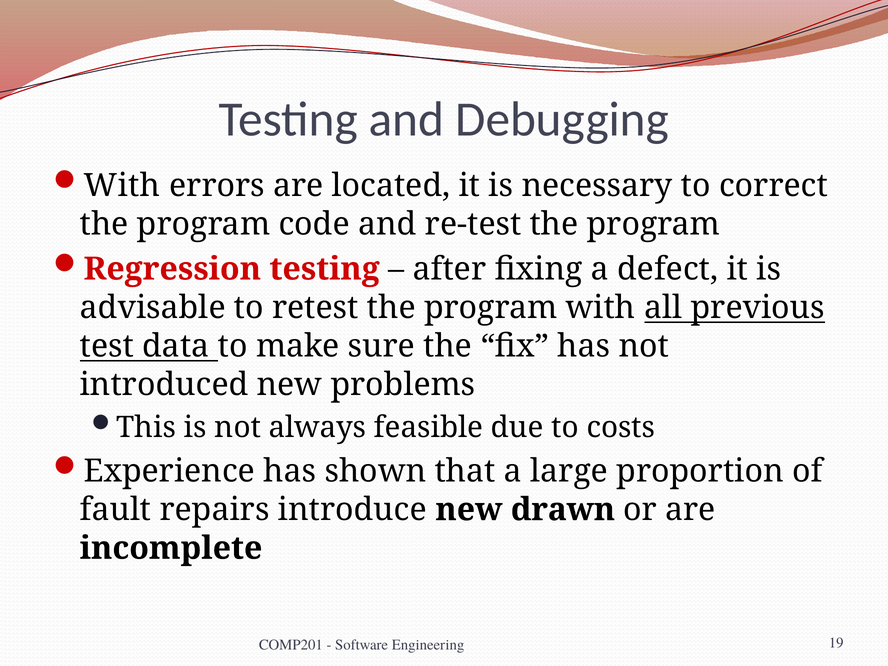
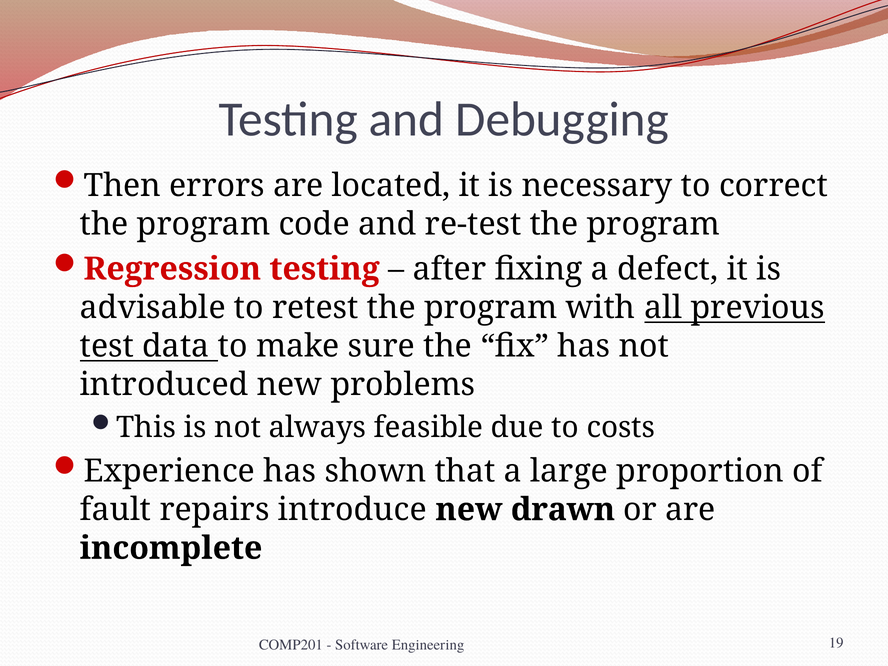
With at (122, 185): With -> Then
